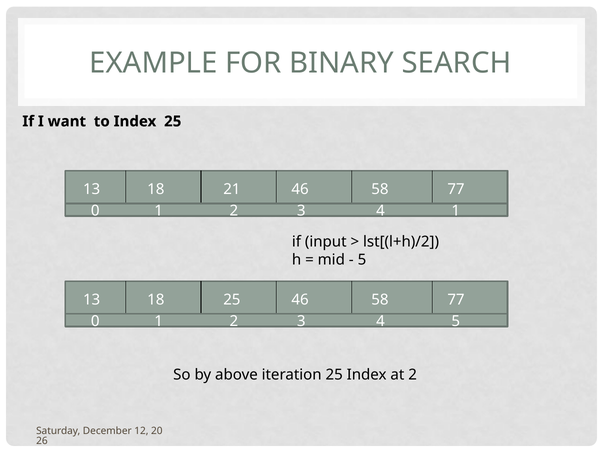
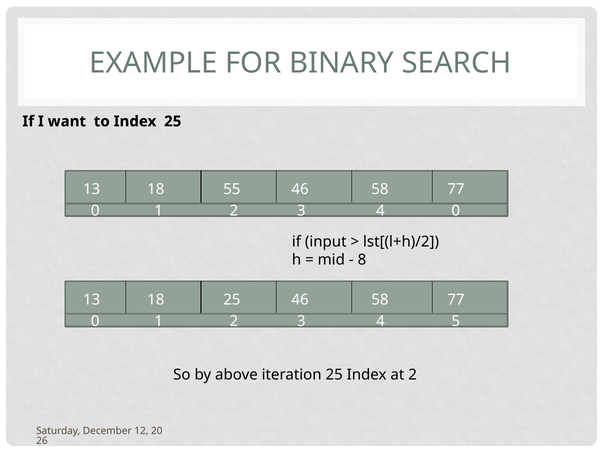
21: 21 -> 55
4 1: 1 -> 0
5 at (362, 260): 5 -> 8
